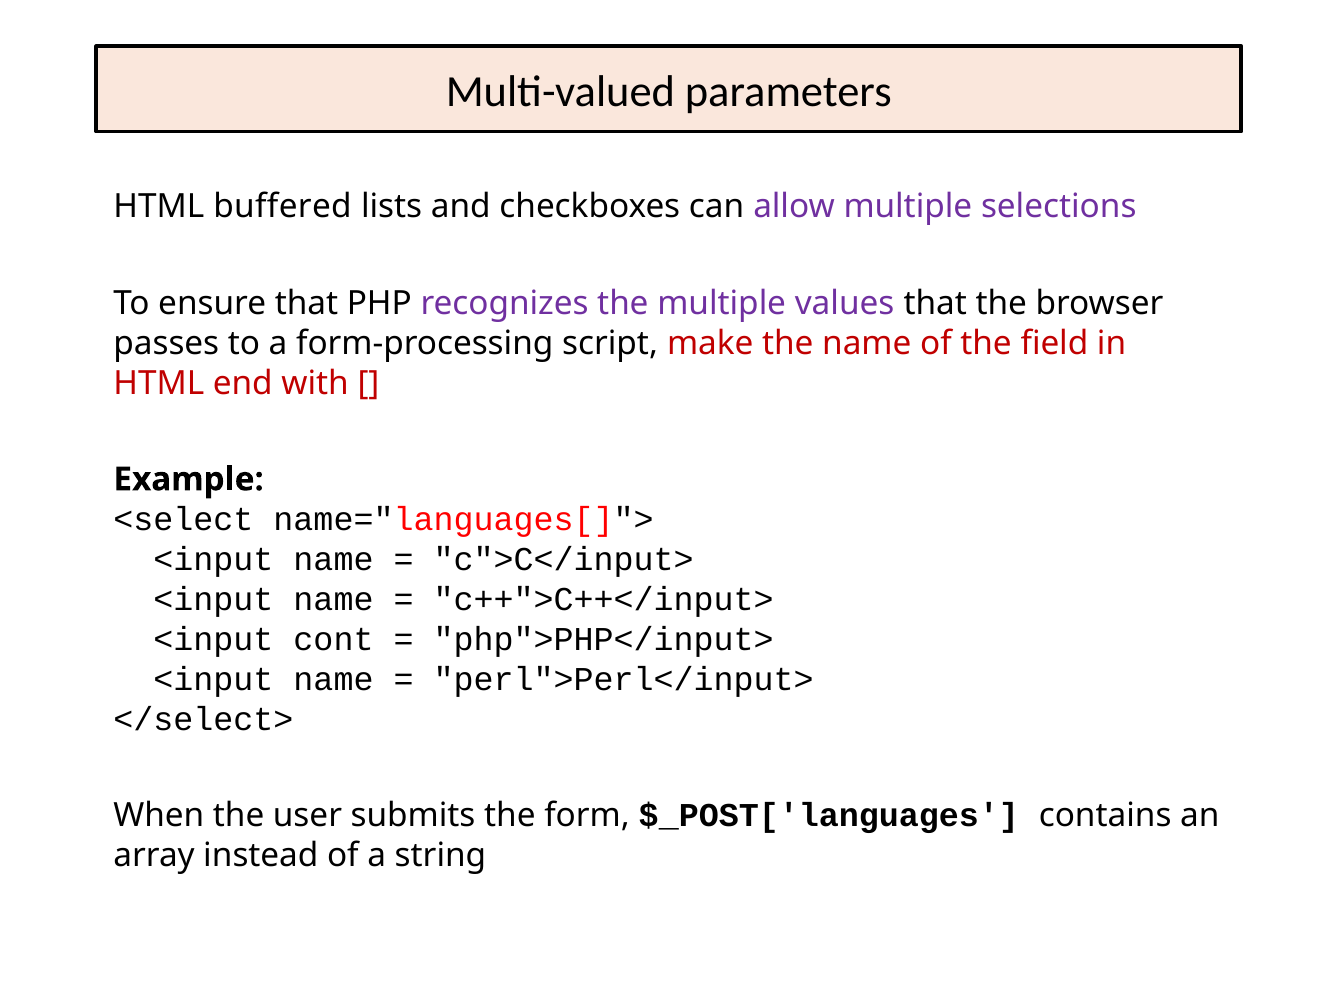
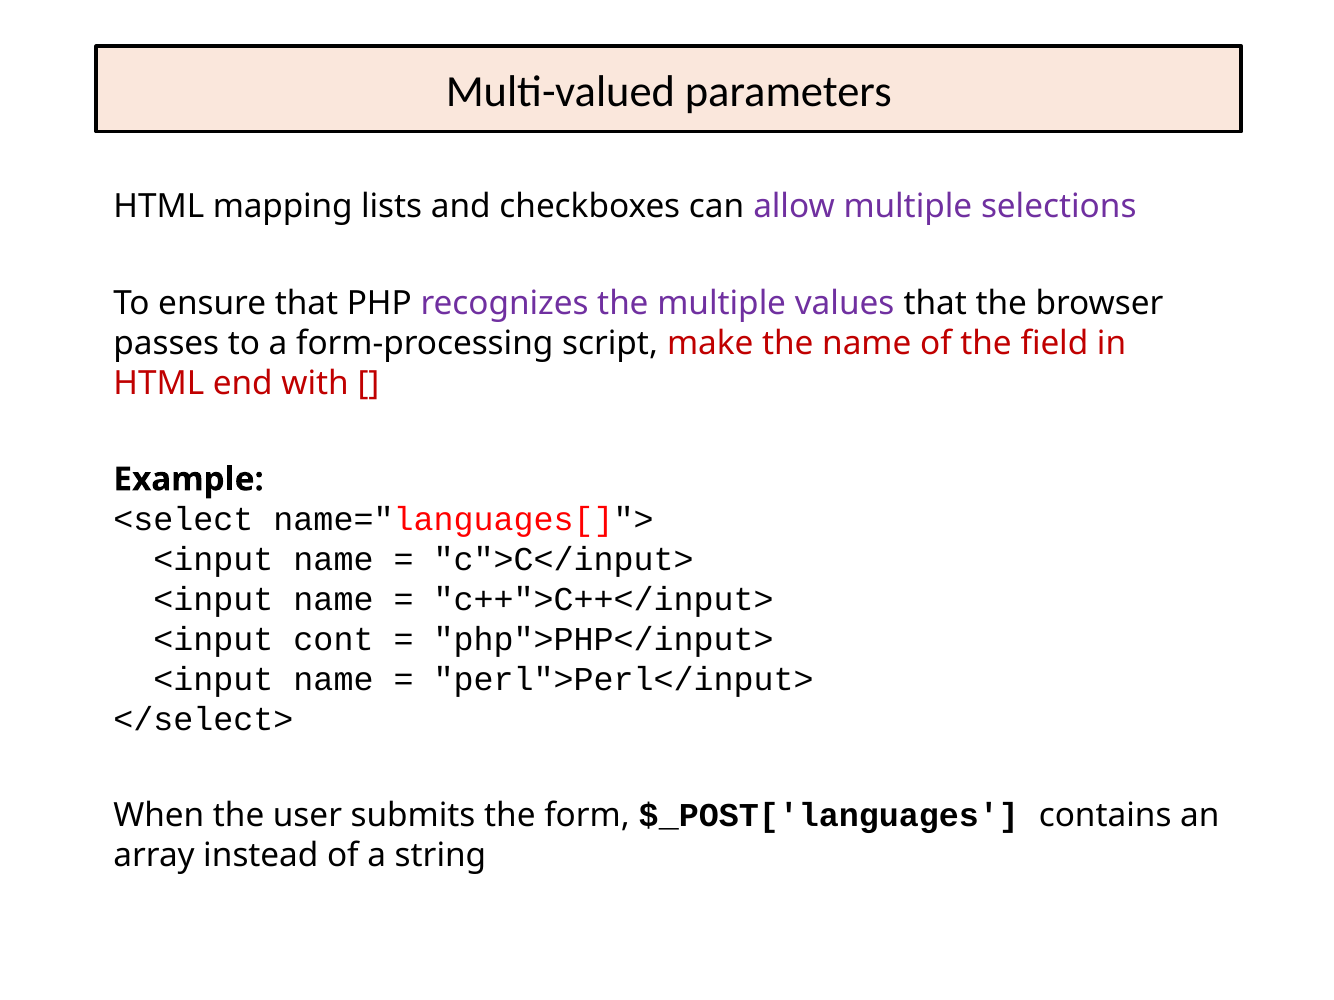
buffered: buffered -> mapping
